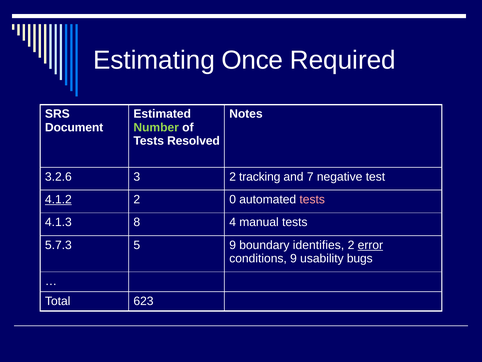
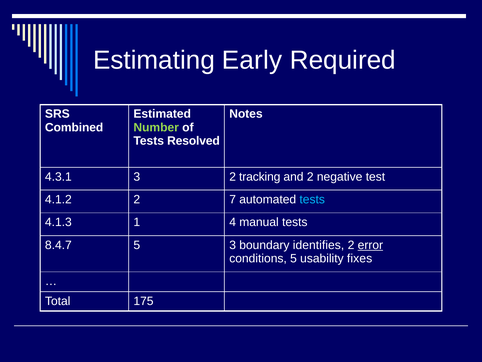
Once: Once -> Early
Document: Document -> Combined
3.2.6: 3.2.6 -> 4.3.1
and 7: 7 -> 2
4.1.2 underline: present -> none
0: 0 -> 7
tests at (312, 199) colour: pink -> light blue
8: 8 -> 1
5.7.3: 5.7.3 -> 8.4.7
5 9: 9 -> 3
conditions 9: 9 -> 5
bugs: bugs -> fixes
623: 623 -> 175
